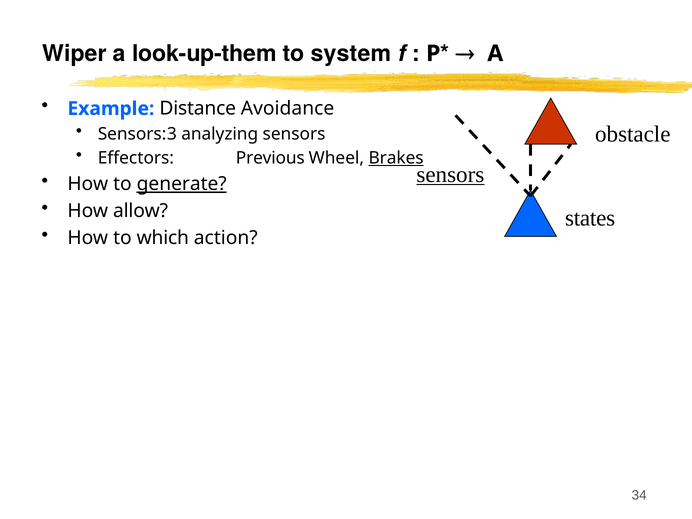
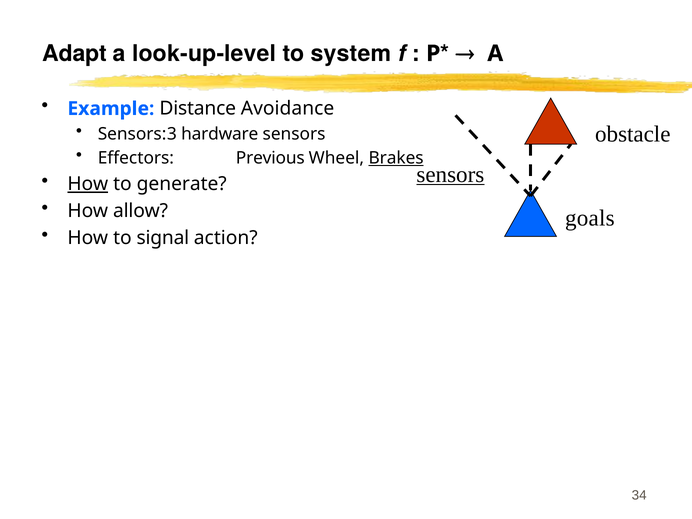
Wiper: Wiper -> Adapt
look-up-them: look-up-them -> look-up-level
analyzing: analyzing -> hardware
How at (88, 184) underline: none -> present
generate underline: present -> none
states: states -> goals
which: which -> signal
